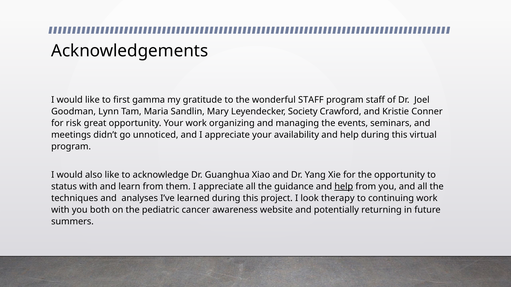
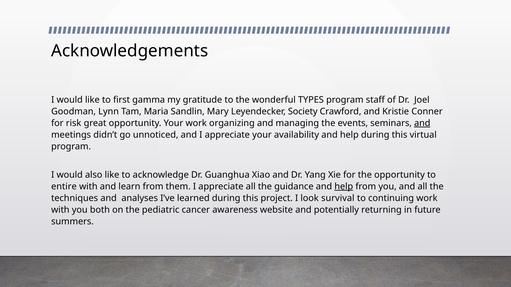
wonderful STAFF: STAFF -> TYPES
and at (422, 123) underline: none -> present
status: status -> entire
therapy: therapy -> survival
